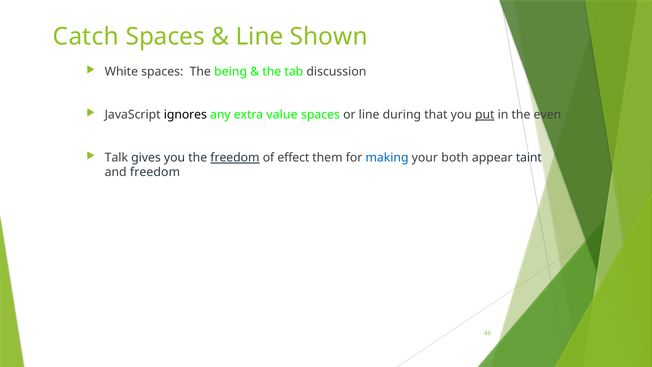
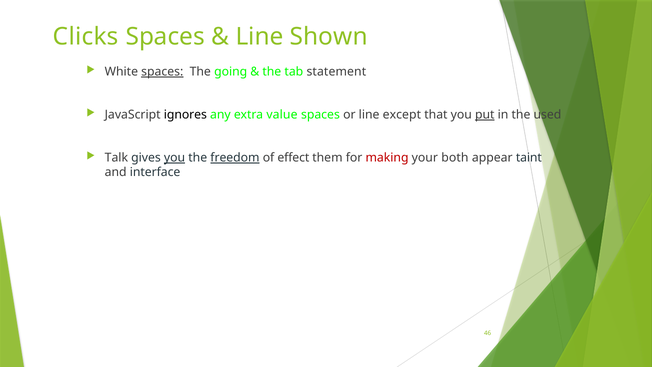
Catch: Catch -> Clicks
spaces at (162, 72) underline: none -> present
being: being -> going
discussion: discussion -> statement
during: during -> except
even: even -> used
you at (175, 158) underline: none -> present
making colour: blue -> red
and freedom: freedom -> interface
